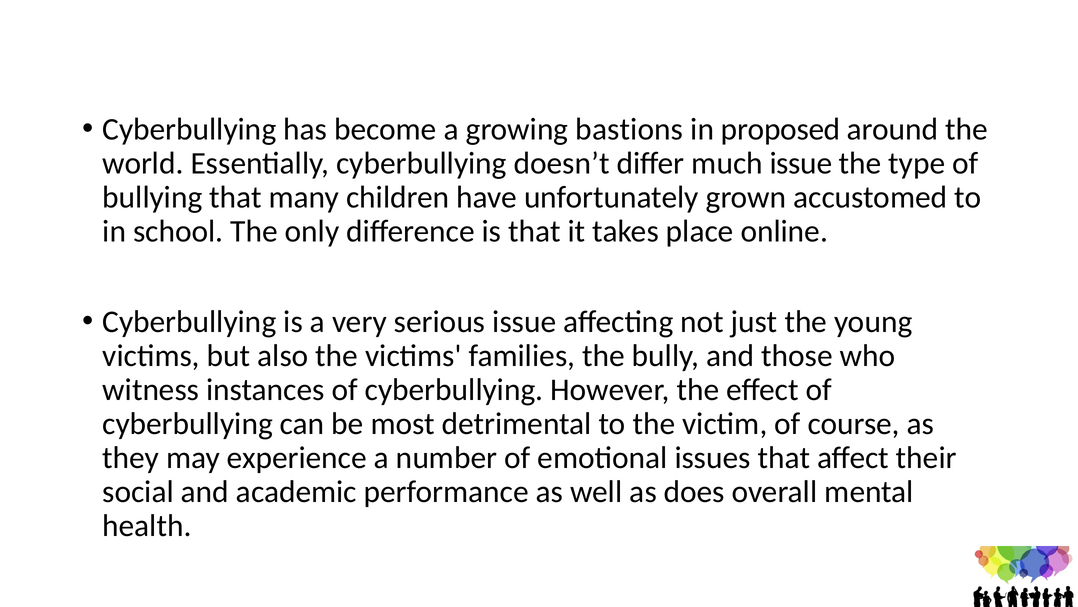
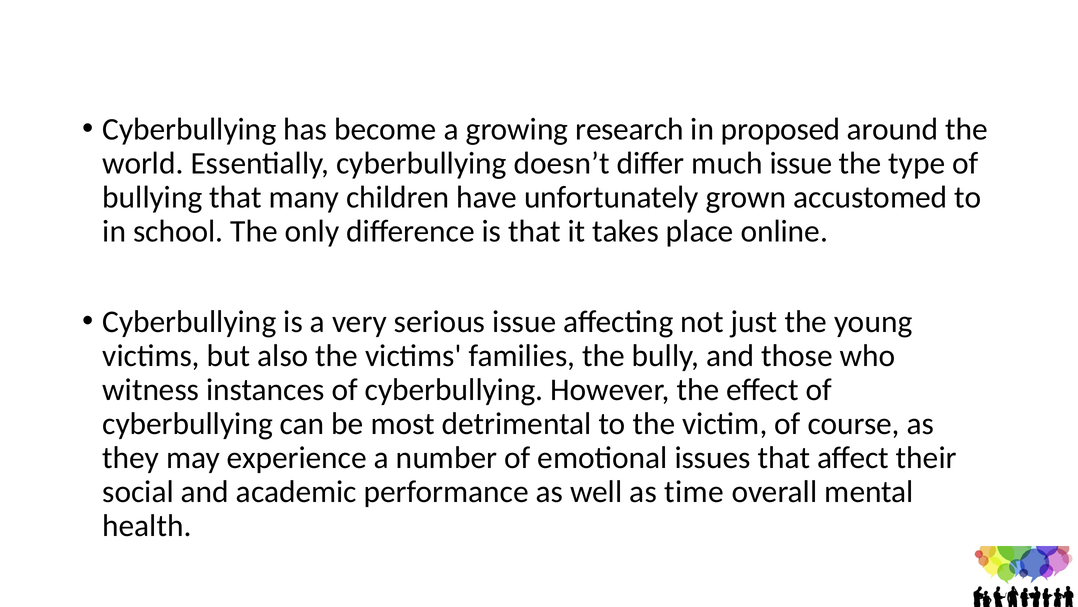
bastions: bastions -> research
does: does -> time
